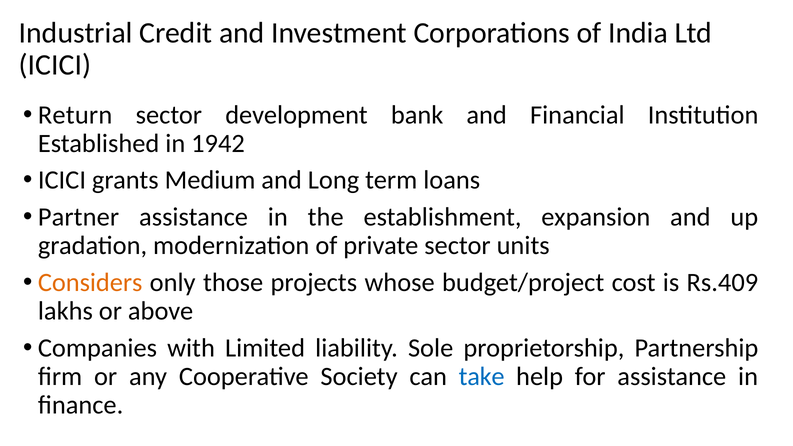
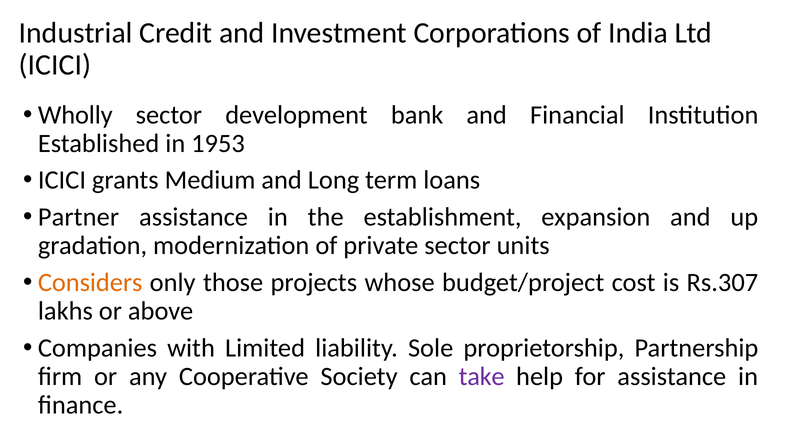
Return: Return -> Wholly
1942: 1942 -> 1953
Rs.409: Rs.409 -> Rs.307
take colour: blue -> purple
